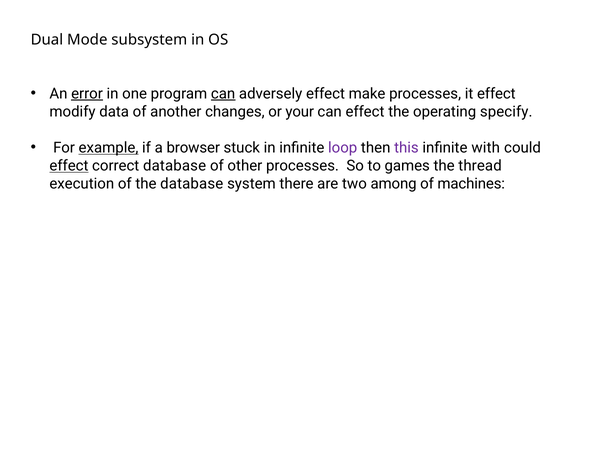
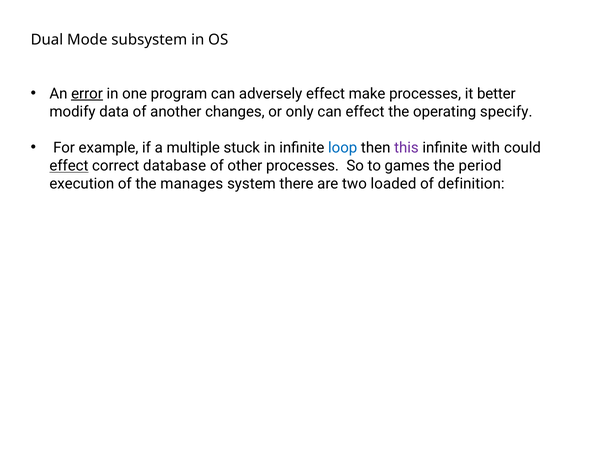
can at (223, 94) underline: present -> none
it effect: effect -> better
your: your -> only
example underline: present -> none
browser: browser -> multiple
loop colour: purple -> blue
thread: thread -> period
the database: database -> manages
among: among -> loaded
machines: machines -> definition
